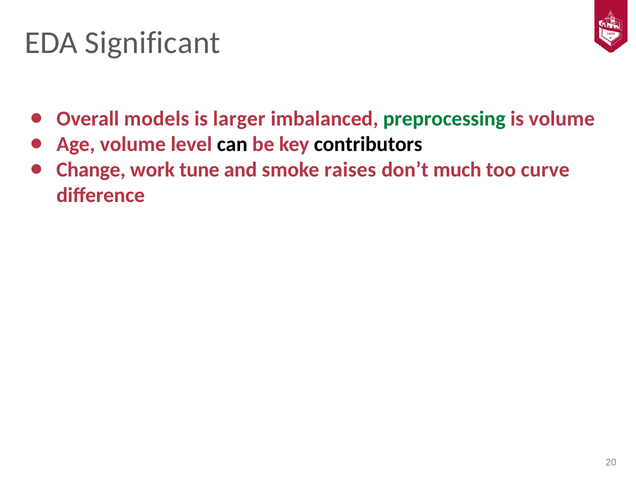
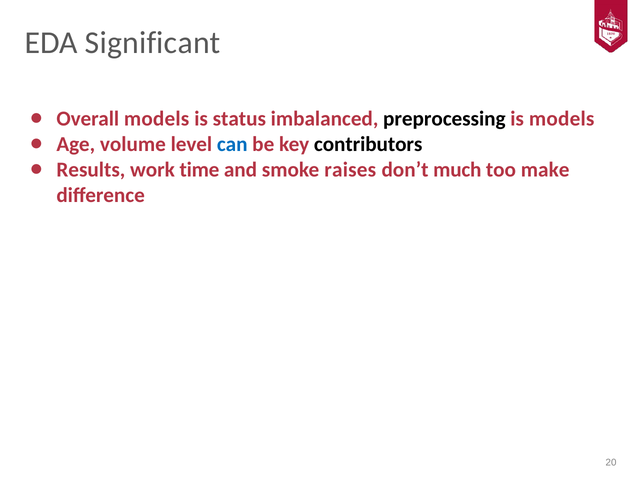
larger: larger -> status
preprocessing colour: green -> black
is volume: volume -> models
can colour: black -> blue
Change: Change -> Results
tune: tune -> time
curve: curve -> make
